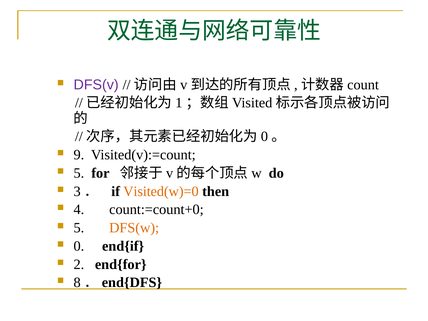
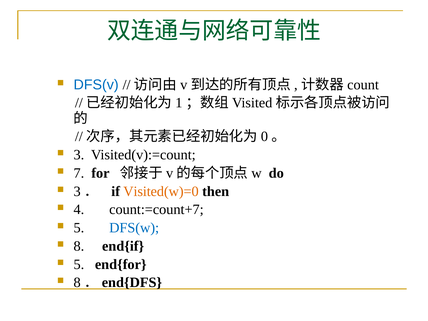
DFS(v colour: purple -> blue
9: 9 -> 3
5 at (79, 173): 5 -> 7
count:=count+0: count:=count+0 -> count:=count+7
DFS(w colour: orange -> blue
0: 0 -> 8
2 at (79, 264): 2 -> 5
